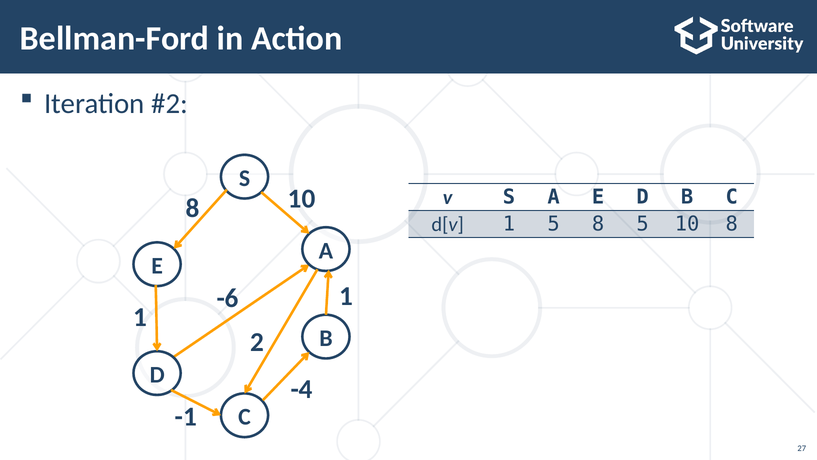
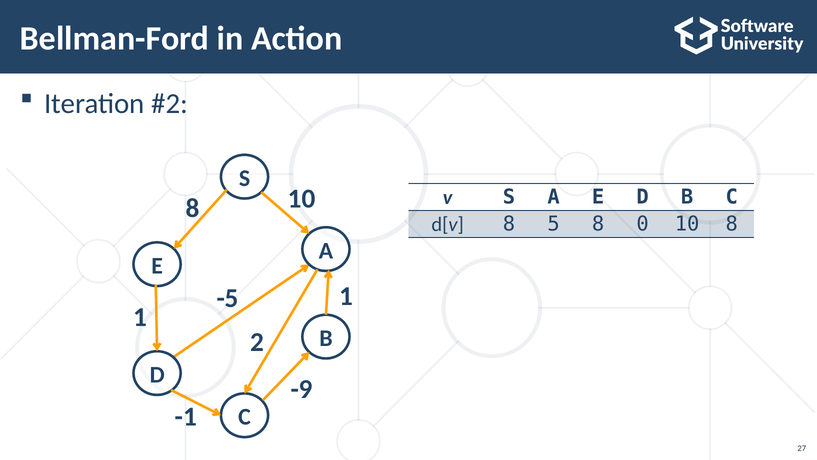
d[v 1: 1 -> 8
8 5: 5 -> 0
-6: -6 -> -5
-4: -4 -> -9
